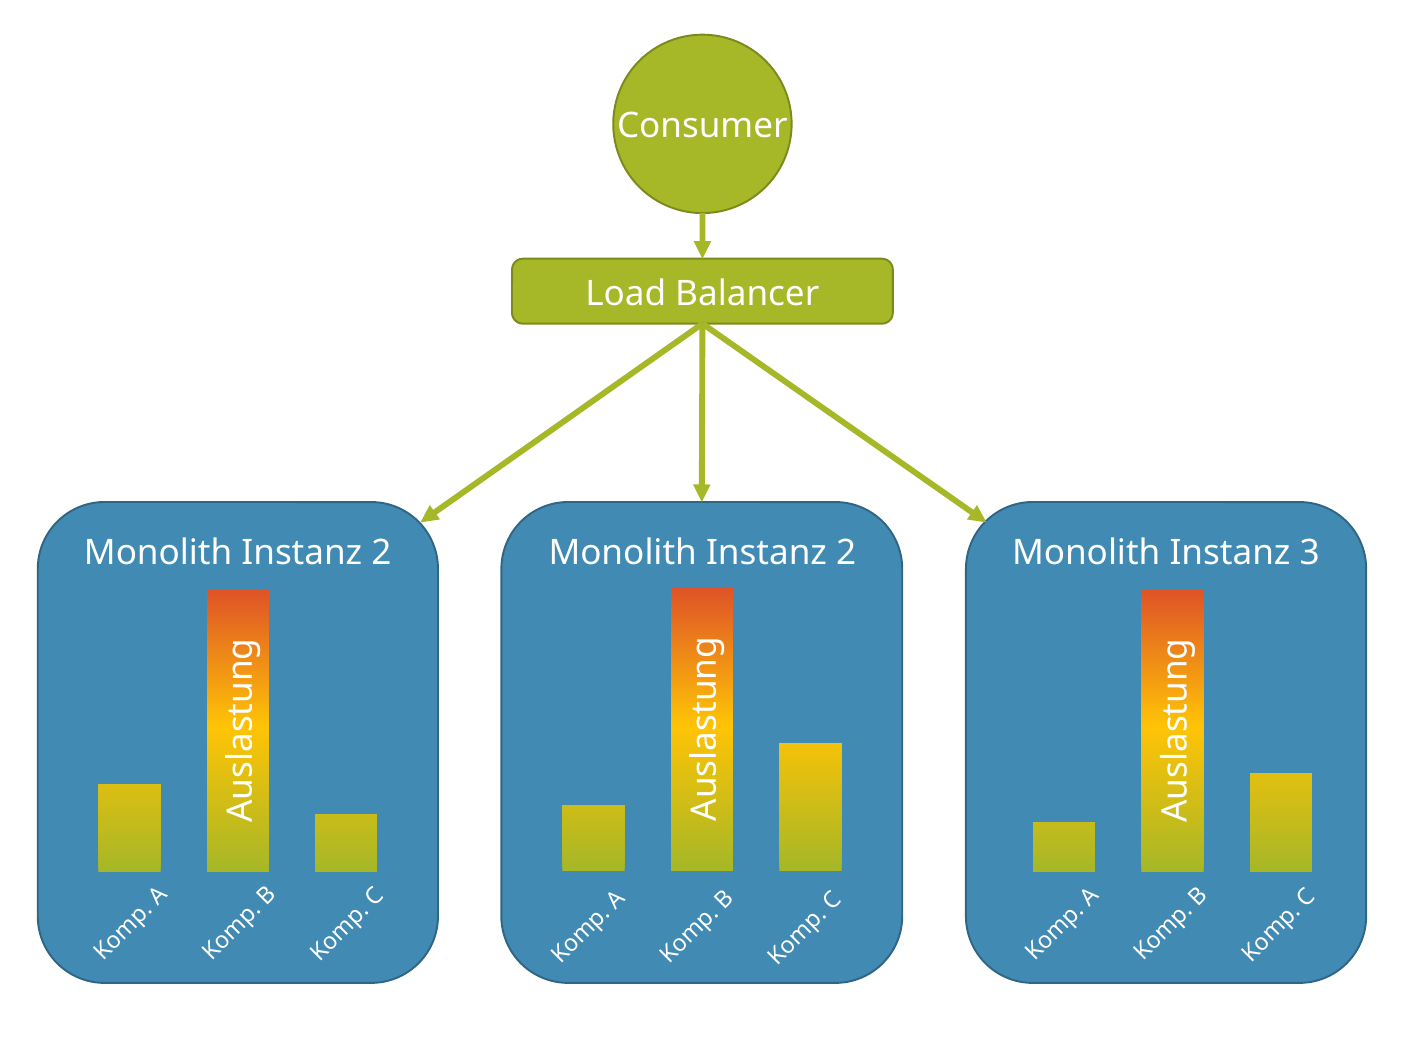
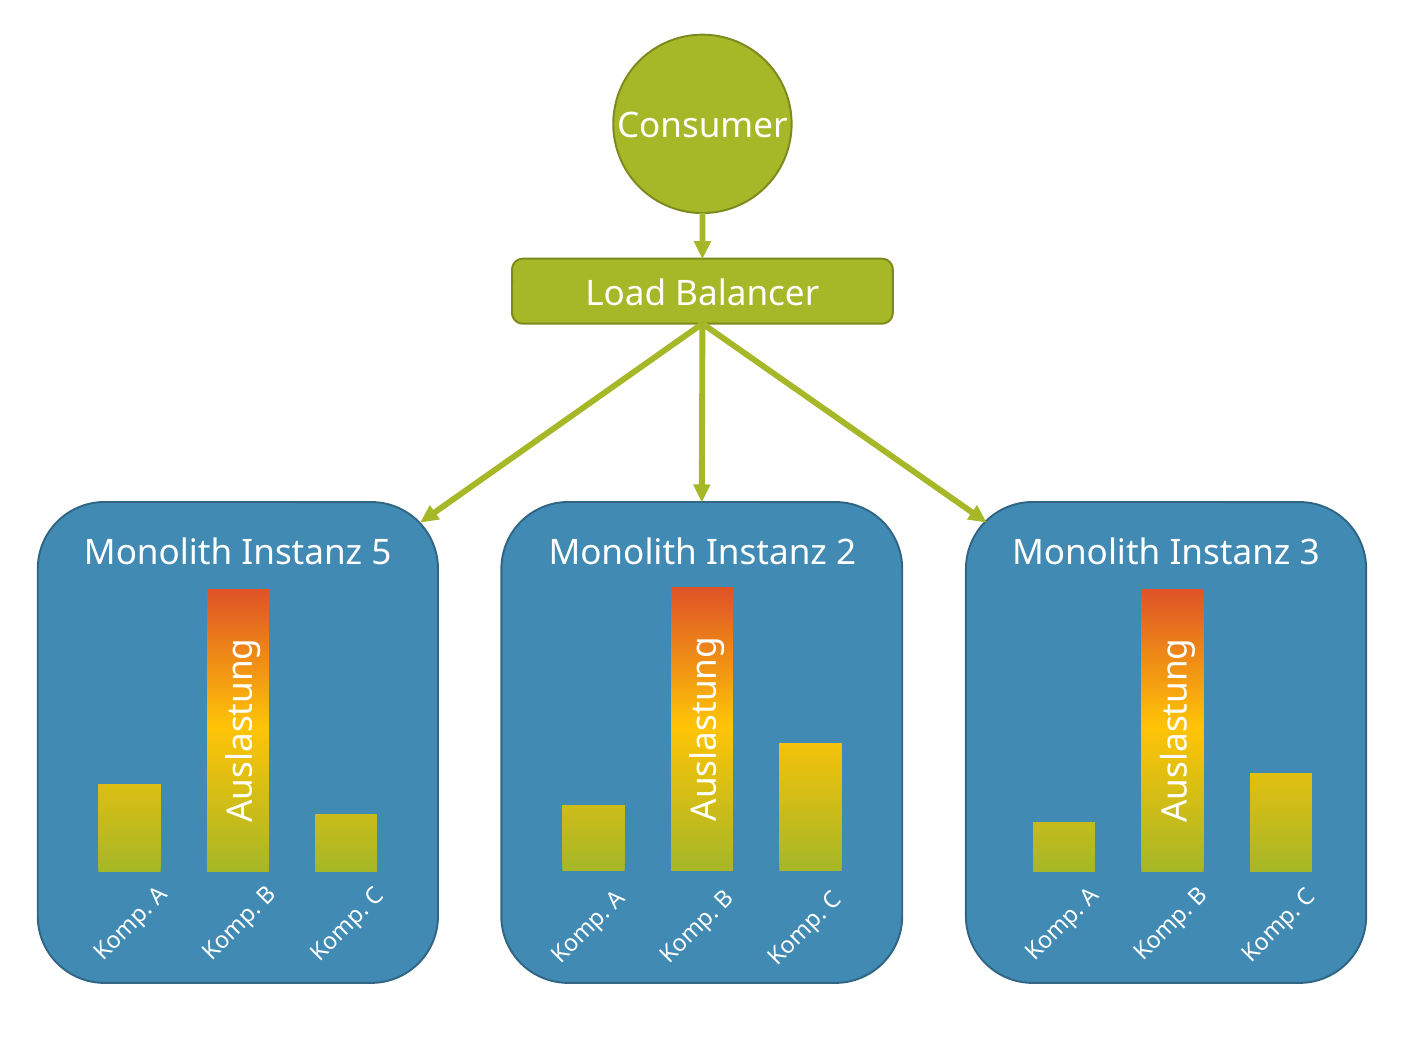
2 at (381, 553): 2 -> 5
